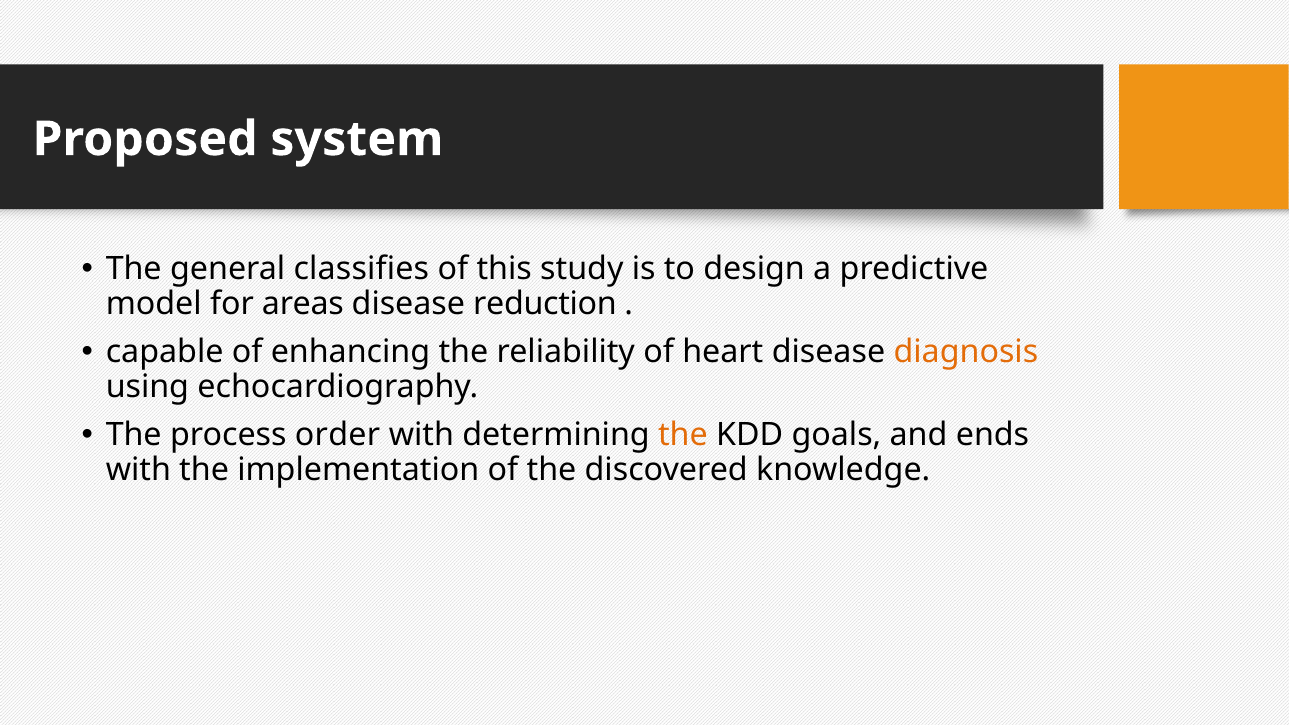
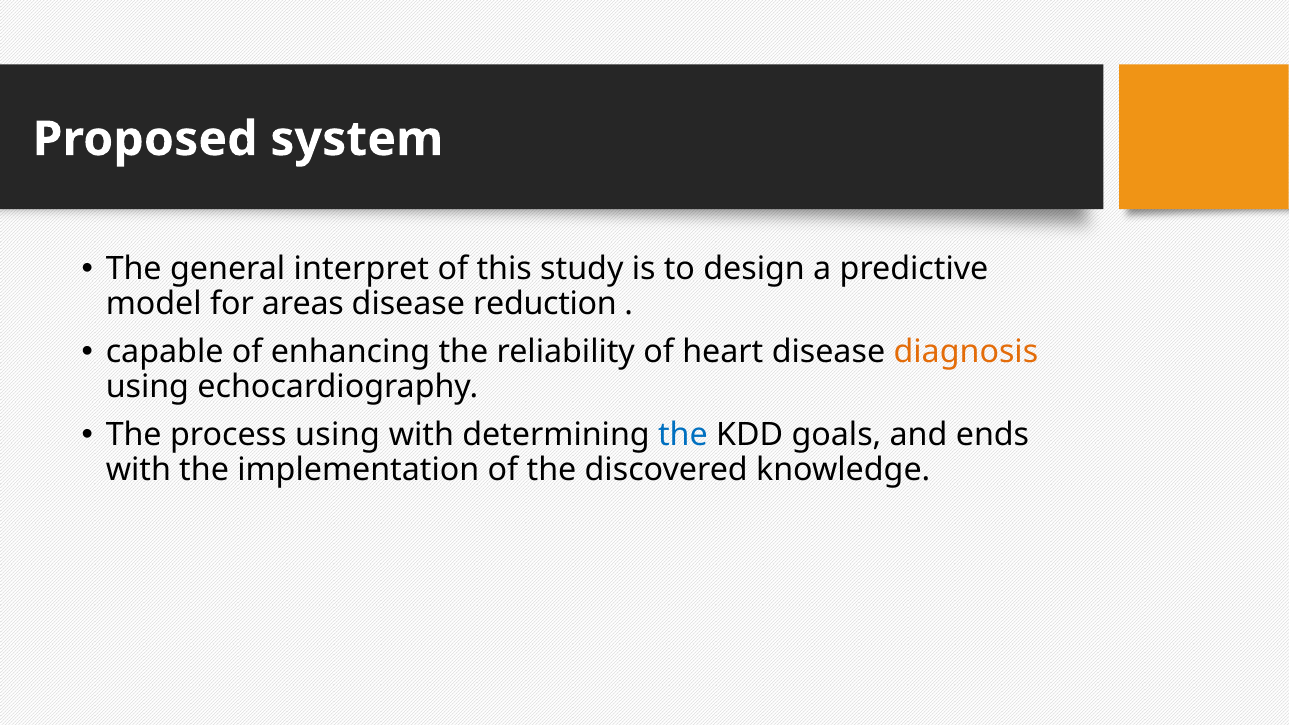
classifies: classifies -> interpret
process order: order -> using
the at (683, 435) colour: orange -> blue
